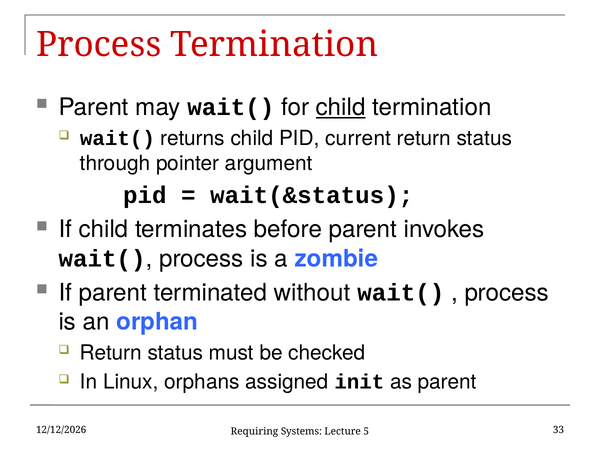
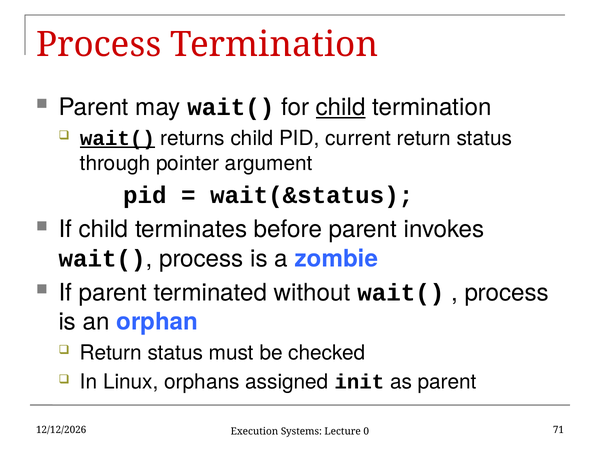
wait( at (117, 138) underline: none -> present
33: 33 -> 71
Requiring: Requiring -> Execution
5: 5 -> 0
